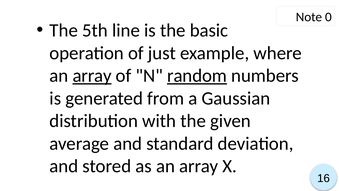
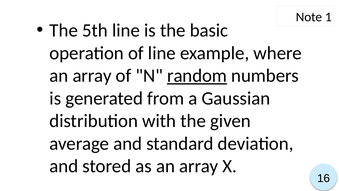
0: 0 -> 1
of just: just -> line
array at (92, 76) underline: present -> none
